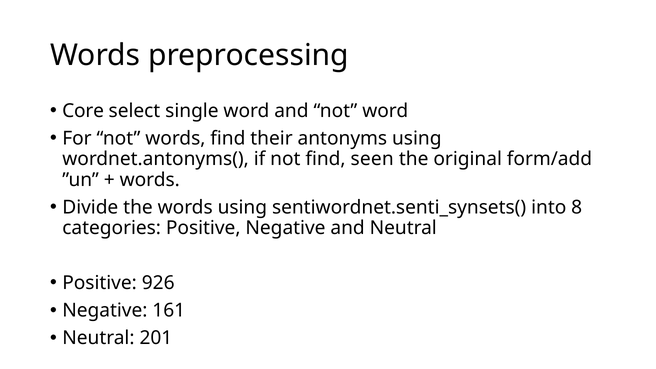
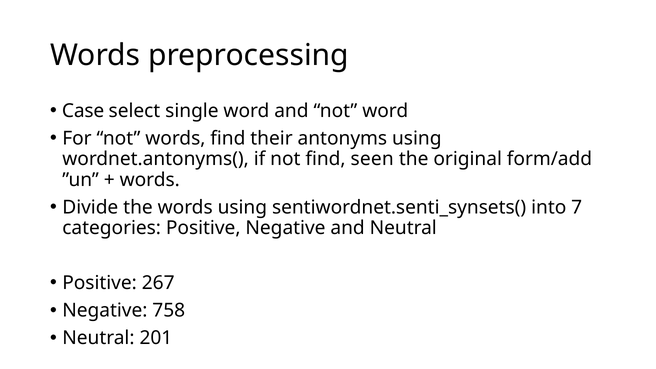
Core: Core -> Case
8: 8 -> 7
926: 926 -> 267
161: 161 -> 758
